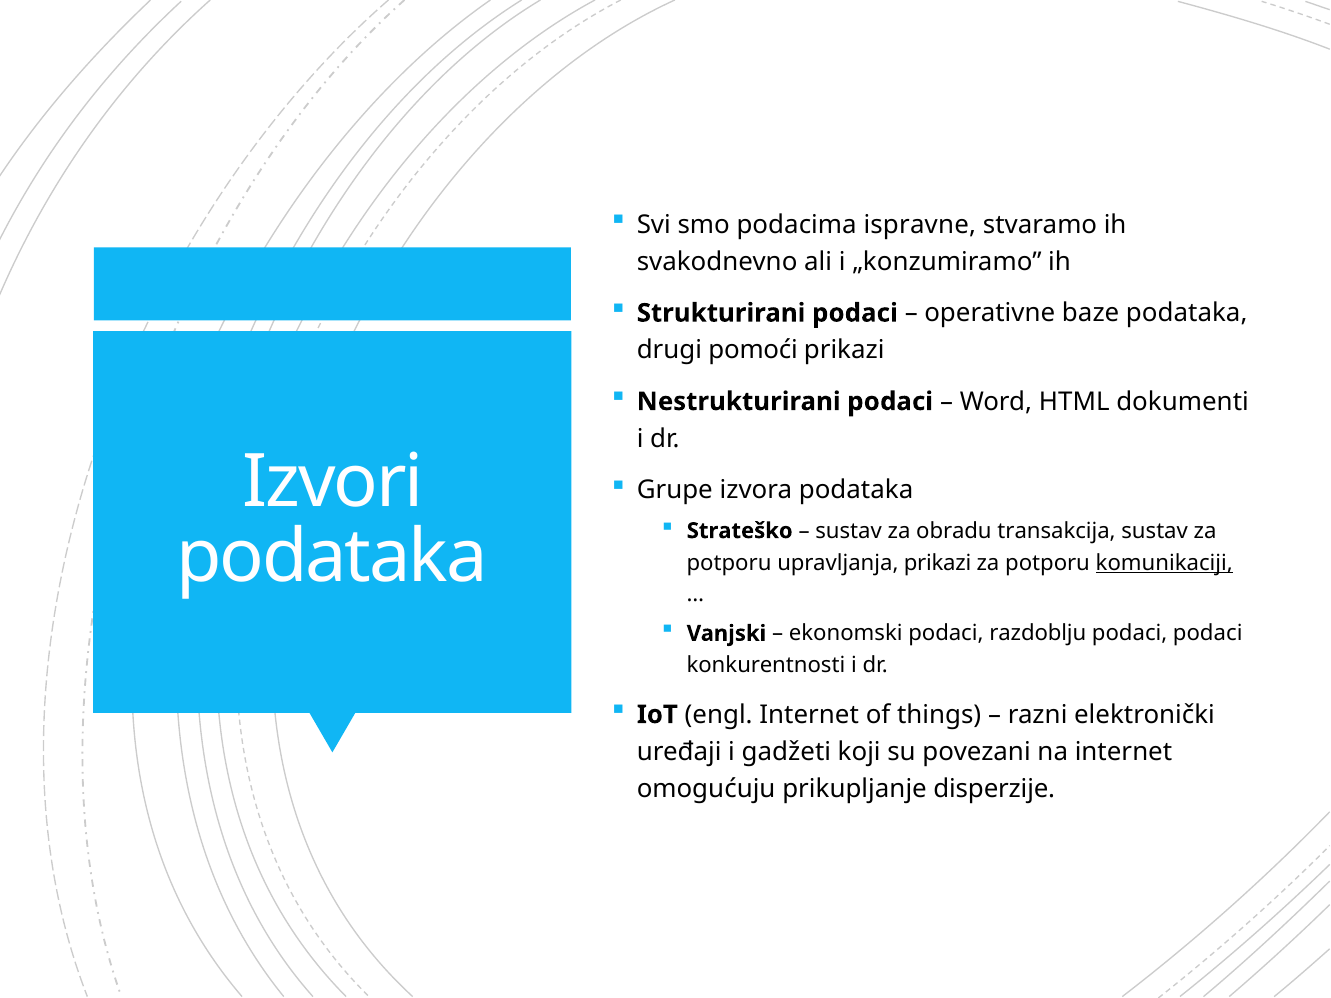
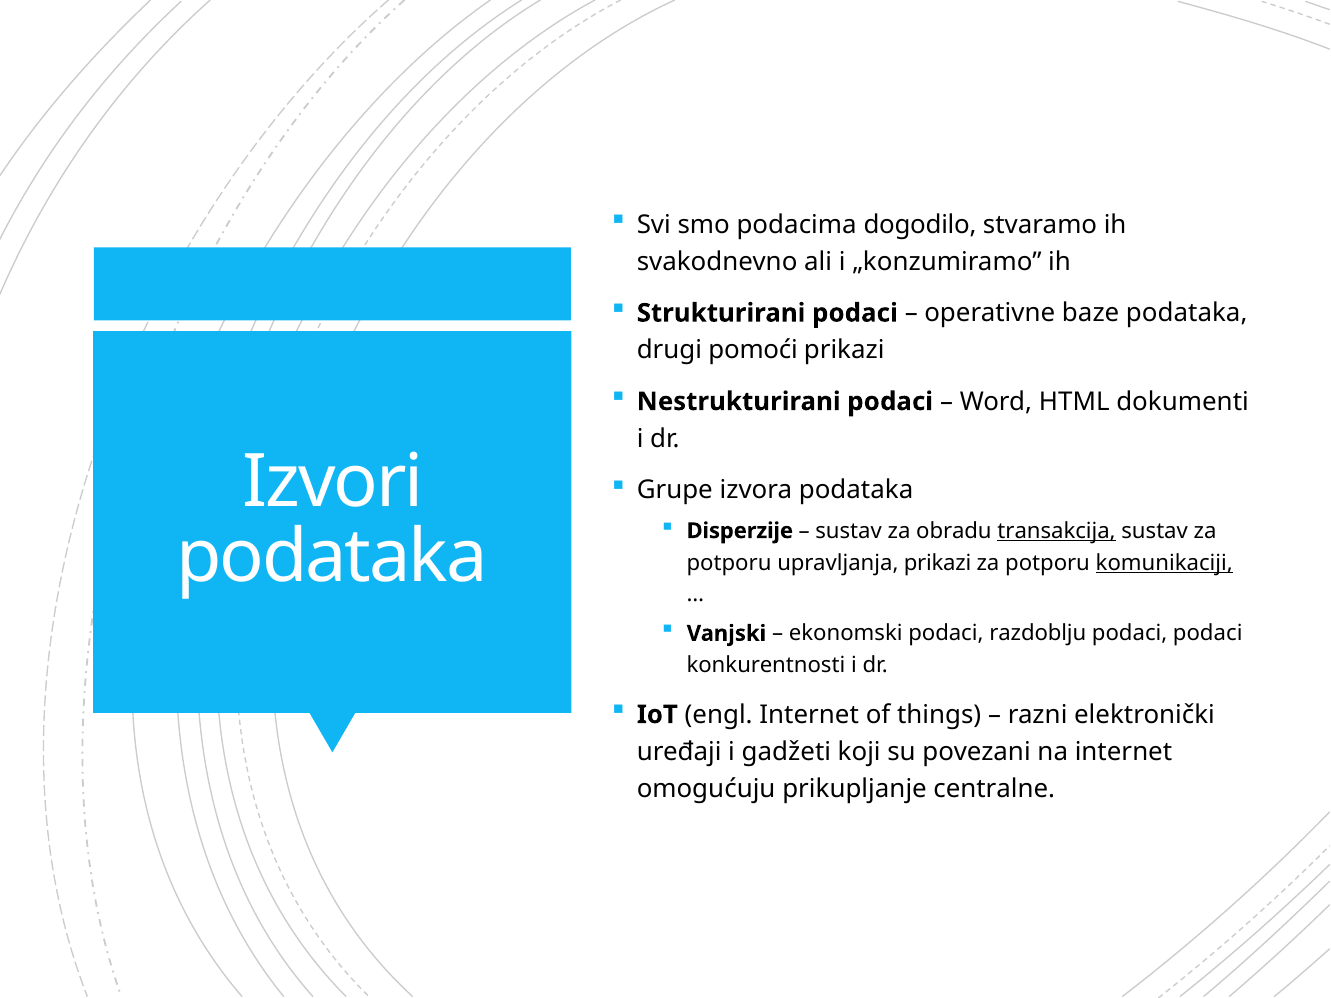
ispravne: ispravne -> dogodilo
Strateško: Strateško -> Disperzije
transakcija underline: none -> present
disperzije: disperzije -> centralne
